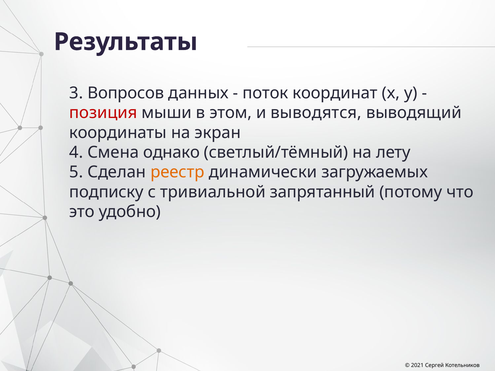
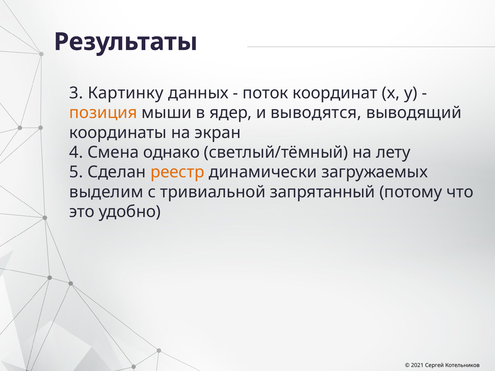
Вопросов: Вопросов -> Картинку
позиция colour: red -> orange
этом: этом -> ядер
подписку: подписку -> выделим
